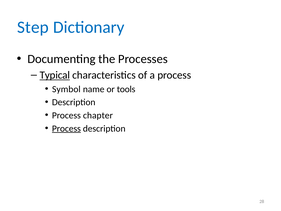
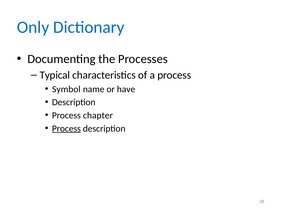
Step: Step -> Only
Typical underline: present -> none
tools: tools -> have
